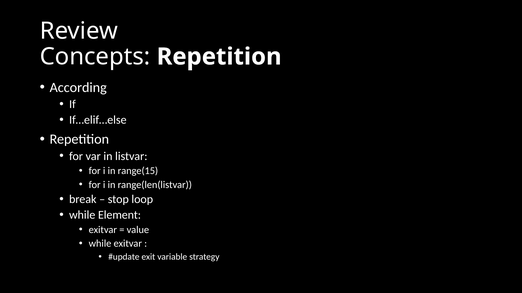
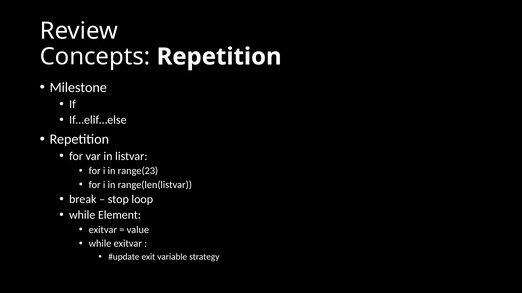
According: According -> Milestone
range(15: range(15 -> range(23
